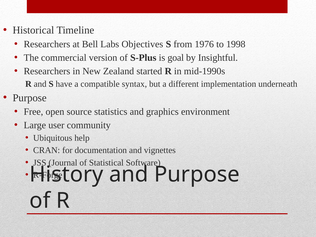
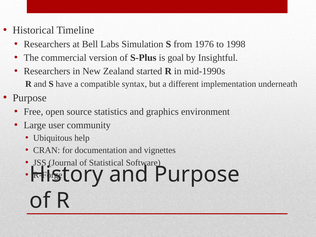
Objectives: Objectives -> Simulation
